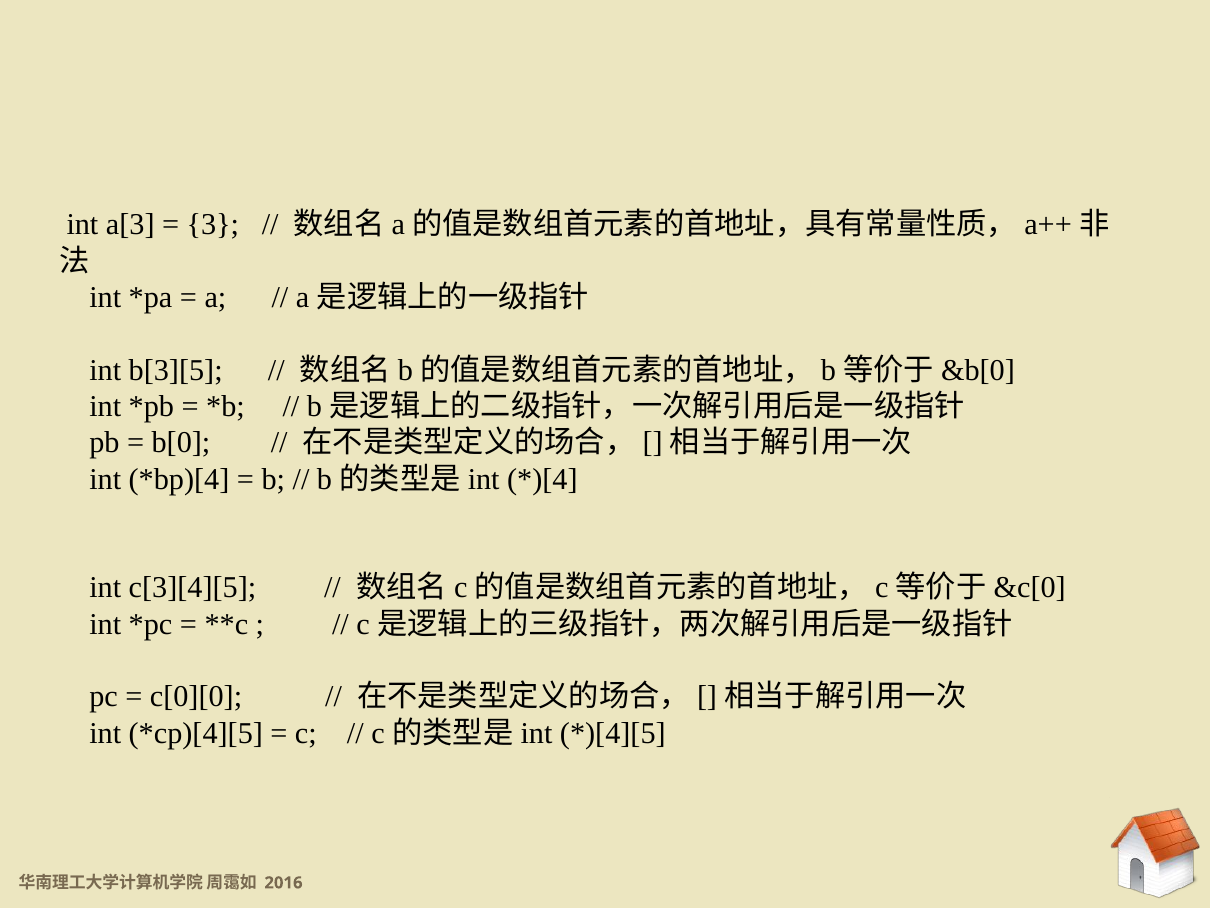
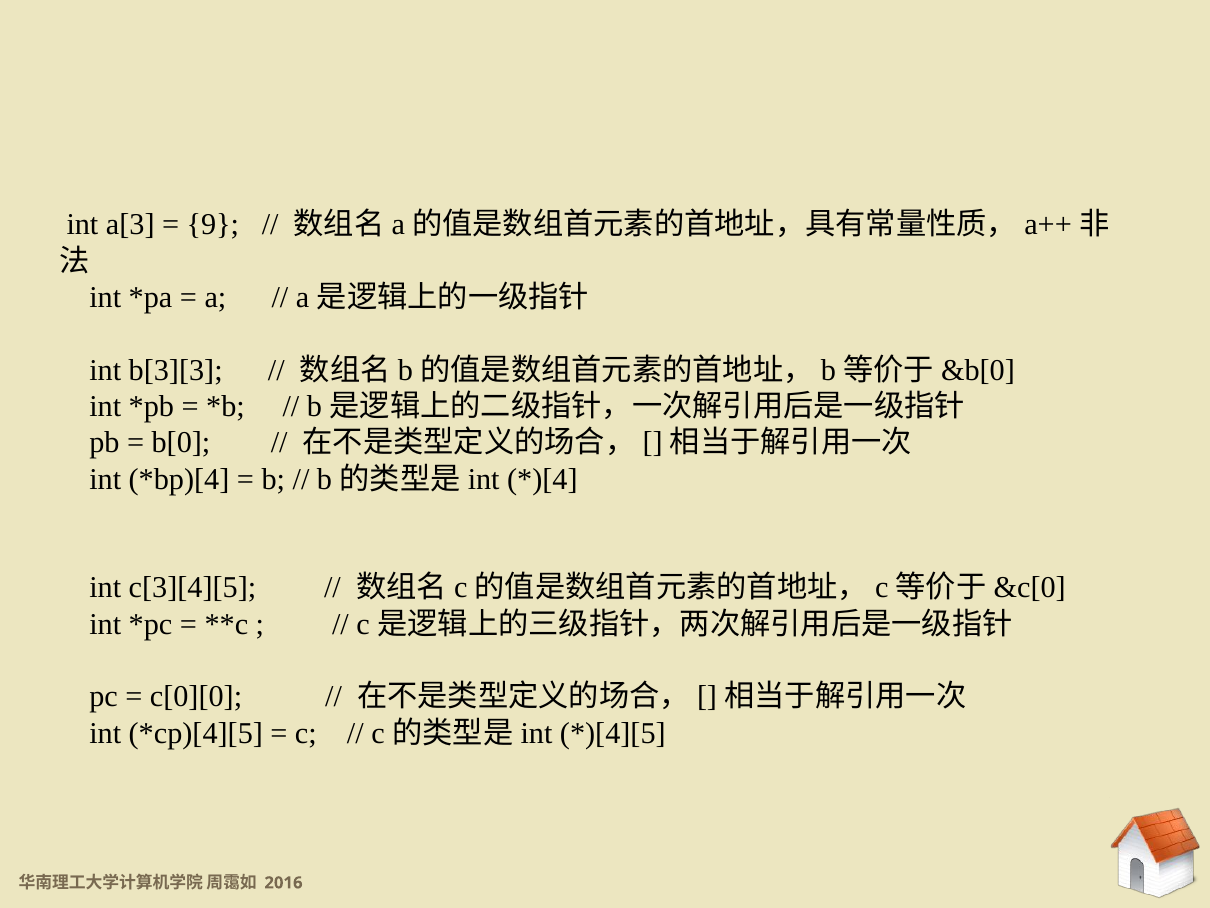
3: 3 -> 9
b[3][5: b[3][5 -> b[3][3
